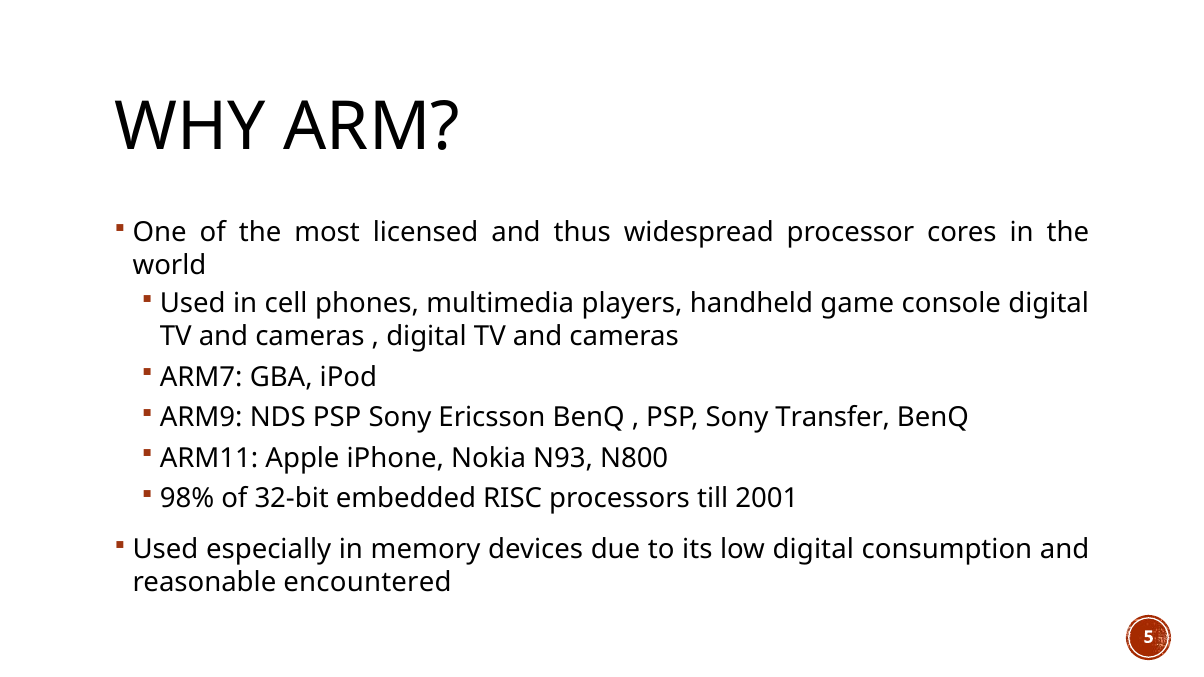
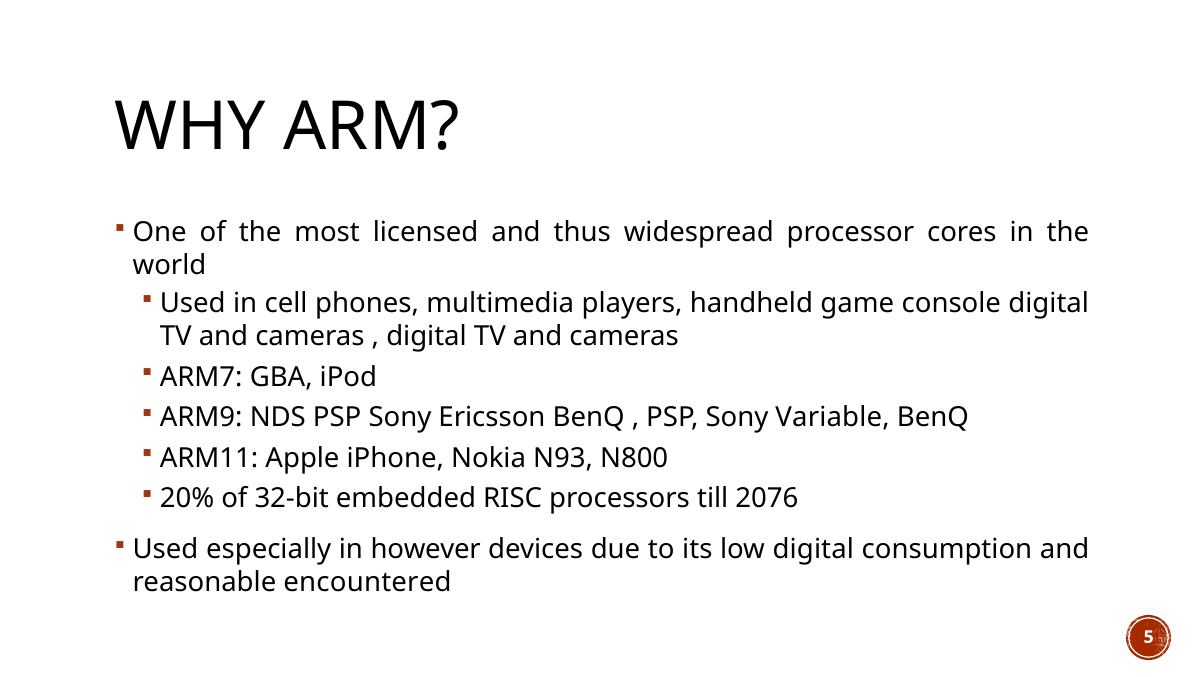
Transfer: Transfer -> Variable
98%: 98% -> 20%
2001: 2001 -> 2076
memory: memory -> however
